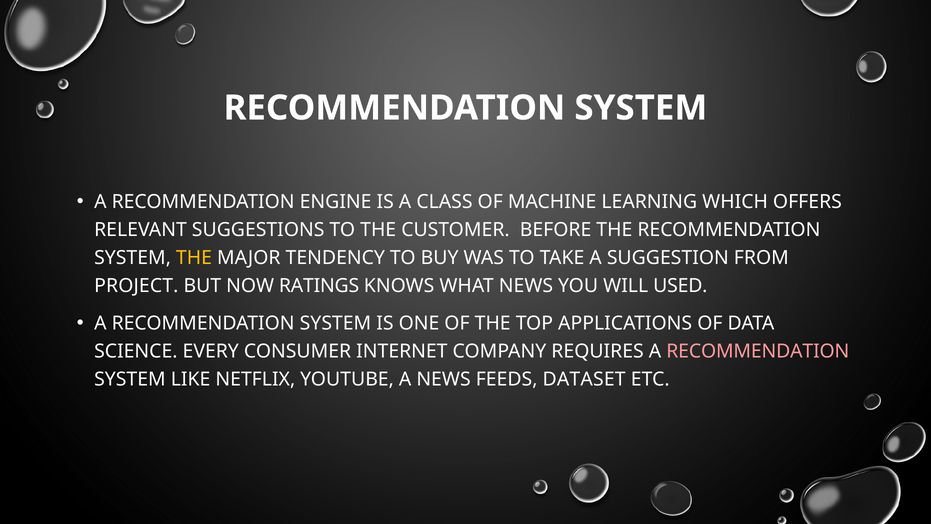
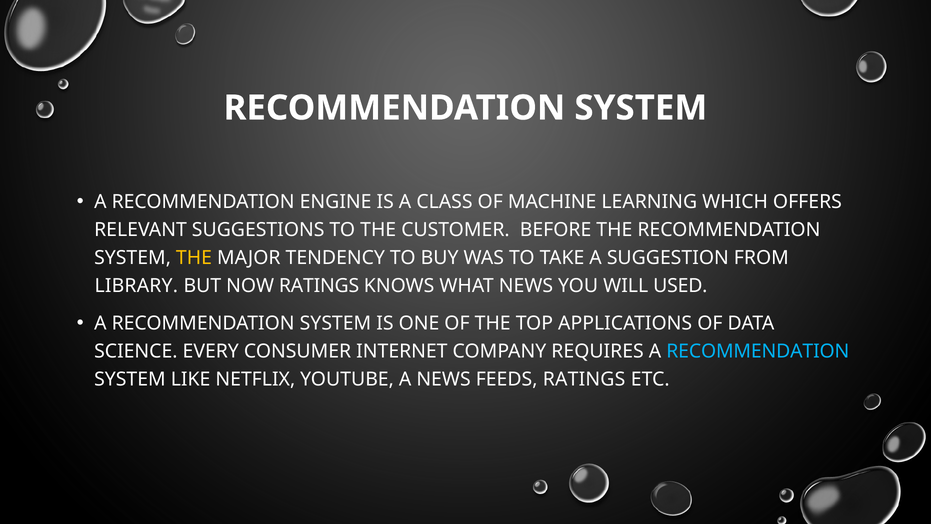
PROJECT: PROJECT -> LIBRARY
RECOMMENDATION at (758, 351) colour: pink -> light blue
FEEDS DATASET: DATASET -> RATINGS
